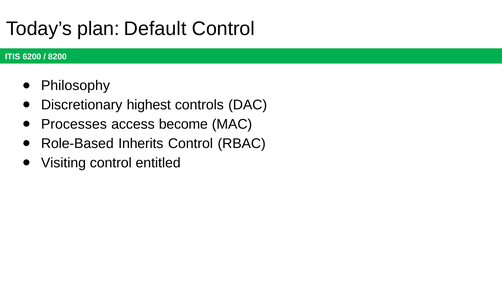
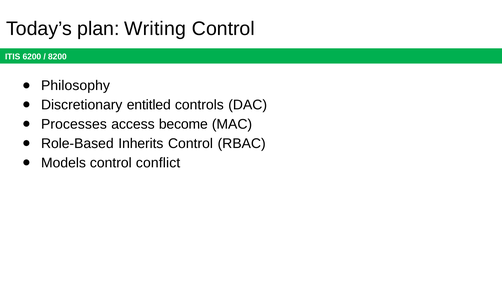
Default: Default -> Writing
highest: highest -> entitled
Visiting: Visiting -> Models
entitled: entitled -> conflict
